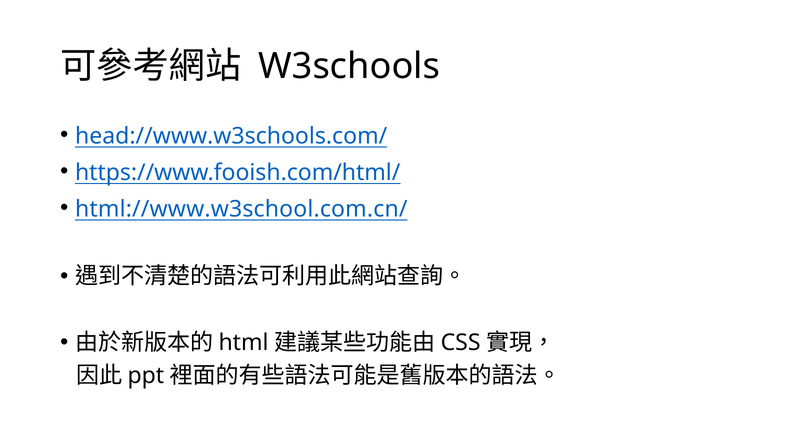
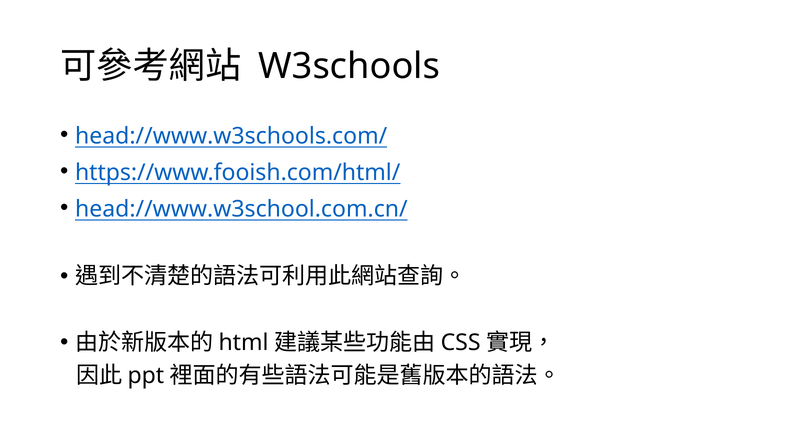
html://www.w3school.com.cn/: html://www.w3school.com.cn/ -> head://www.w3school.com.cn/
